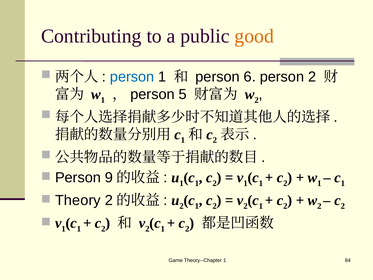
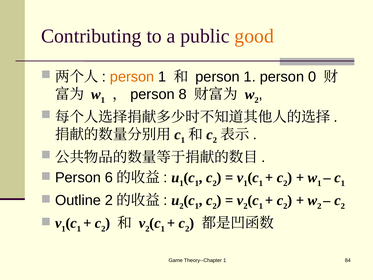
person at (132, 77) colour: blue -> orange
6 at (250, 77): 6 -> 1
person 2: 2 -> 0
5: 5 -> 8
9: 9 -> 6
Theory: Theory -> Outline
